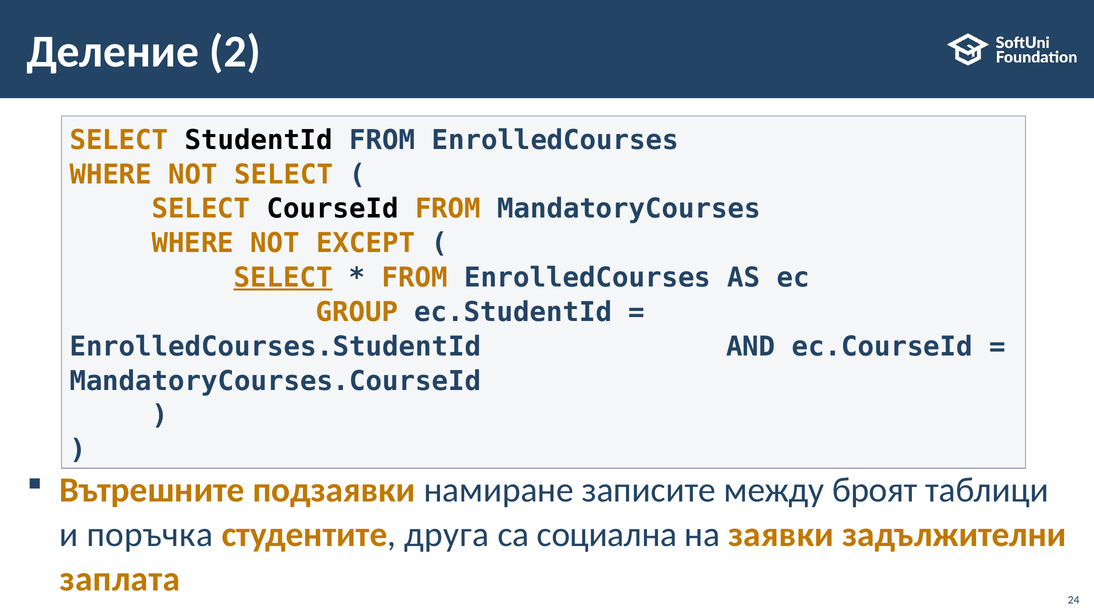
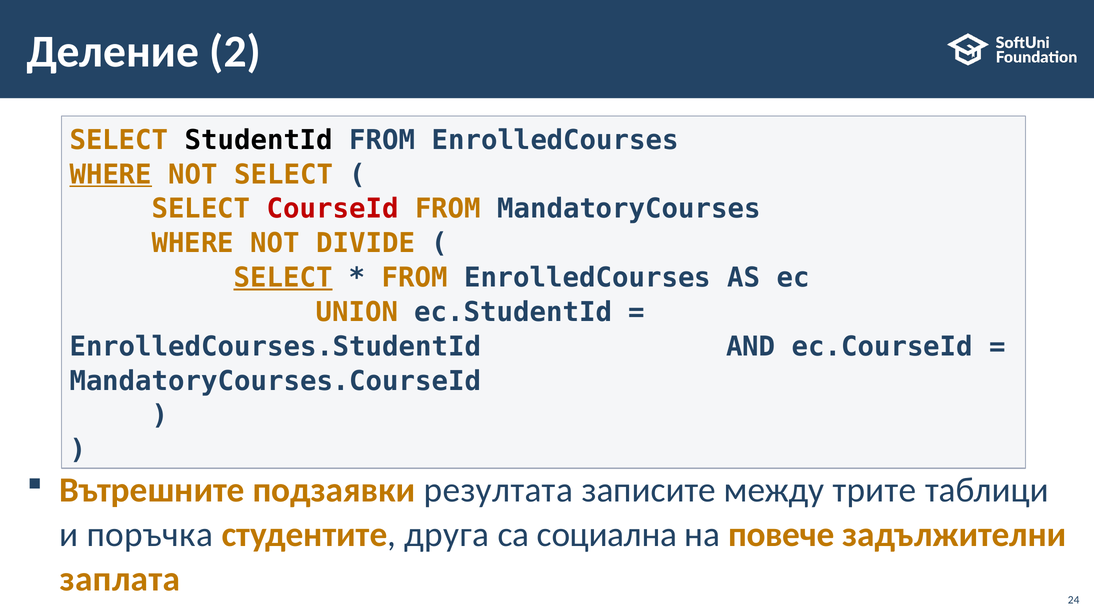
WHERE at (111, 175) underline: none -> present
CourseId colour: black -> red
EXCEPT: EXCEPT -> DIVIDE
GROUP: GROUP -> UNION
намиране: намиране -> резултата
броят: броят -> трите
заявки: заявки -> повече
